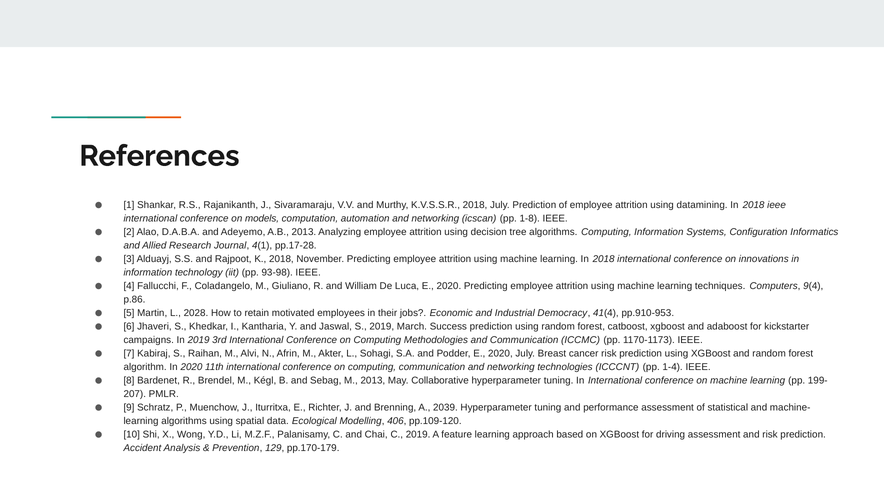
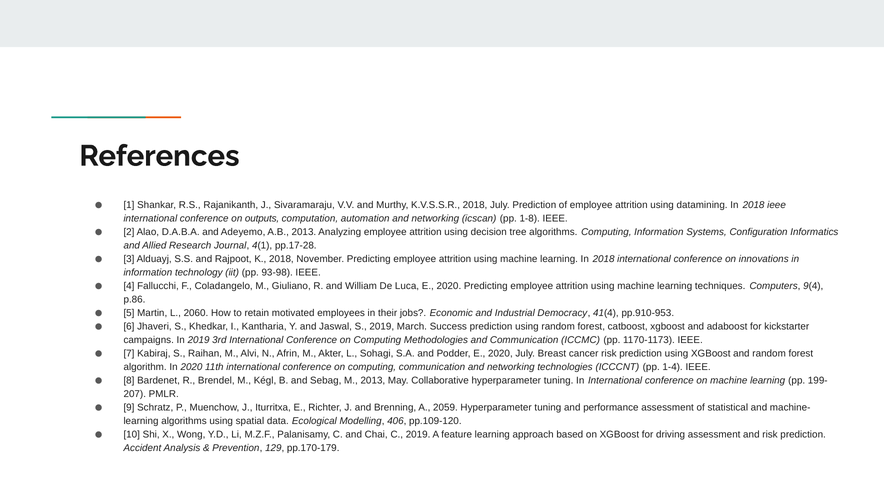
models: models -> outputs
2028: 2028 -> 2060
2039: 2039 -> 2059
